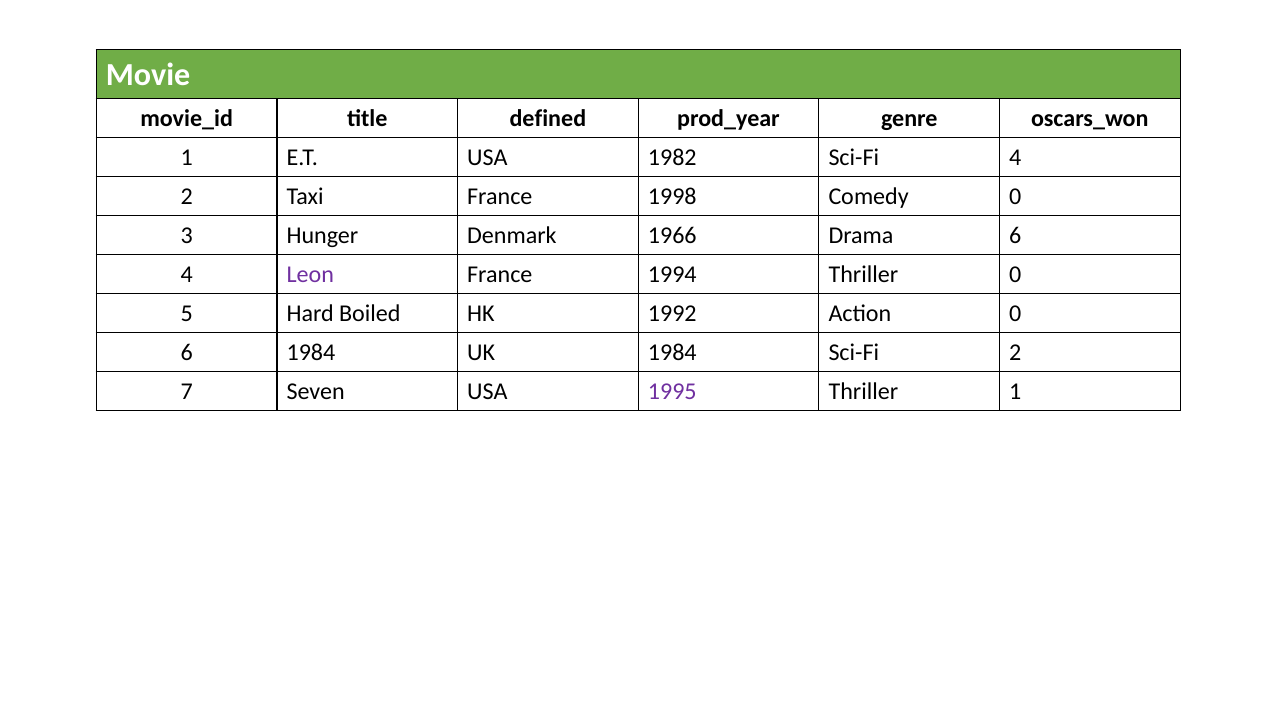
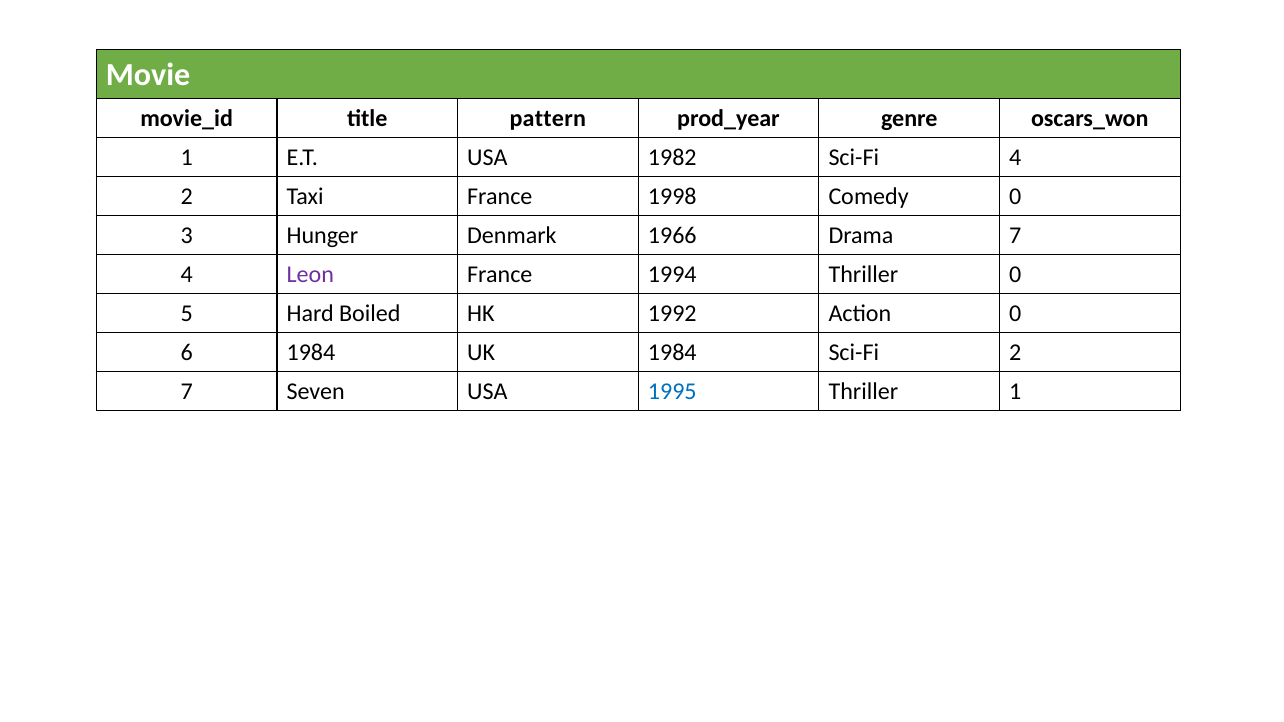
defined: defined -> pattern
Drama 6: 6 -> 7
1995 colour: purple -> blue
